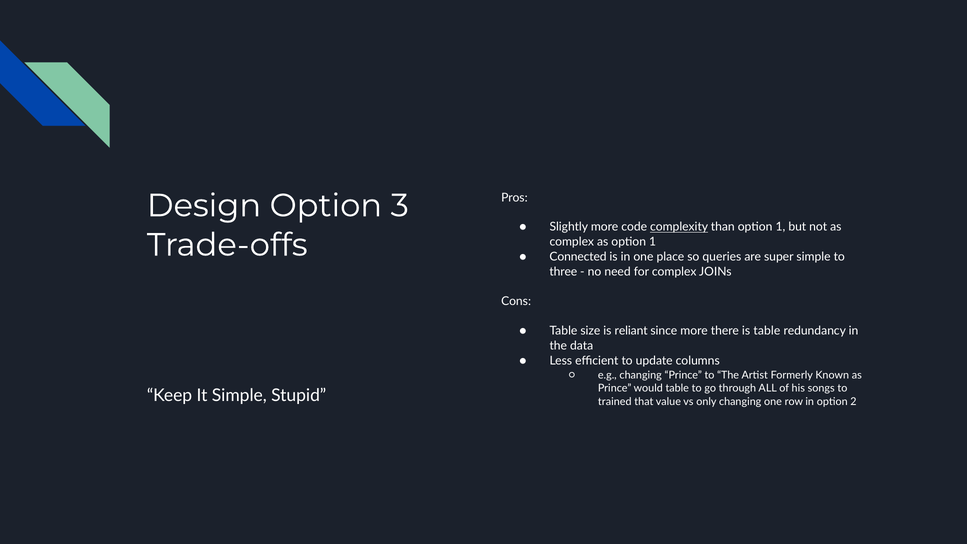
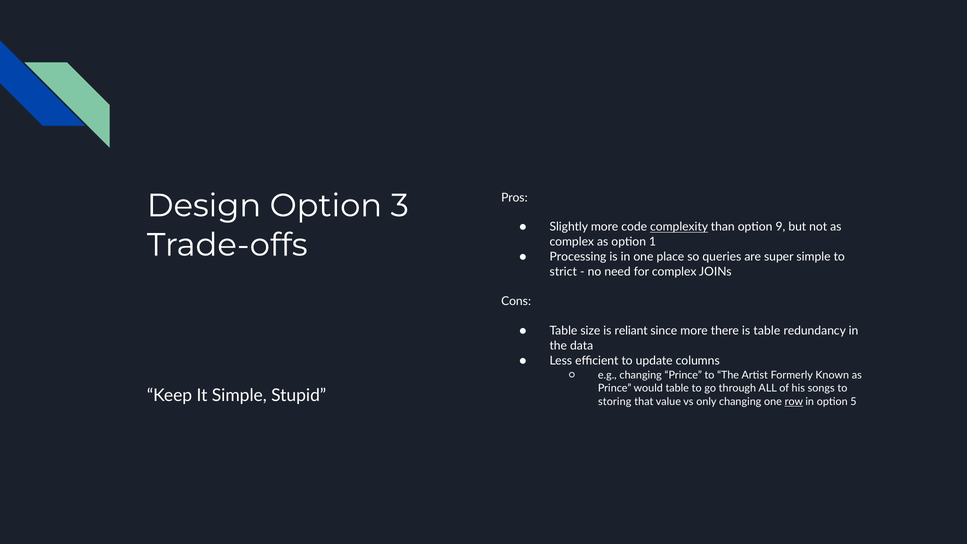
than option 1: 1 -> 9
Connected: Connected -> Processing
three: three -> strict
trained: trained -> storing
row underline: none -> present
2: 2 -> 5
